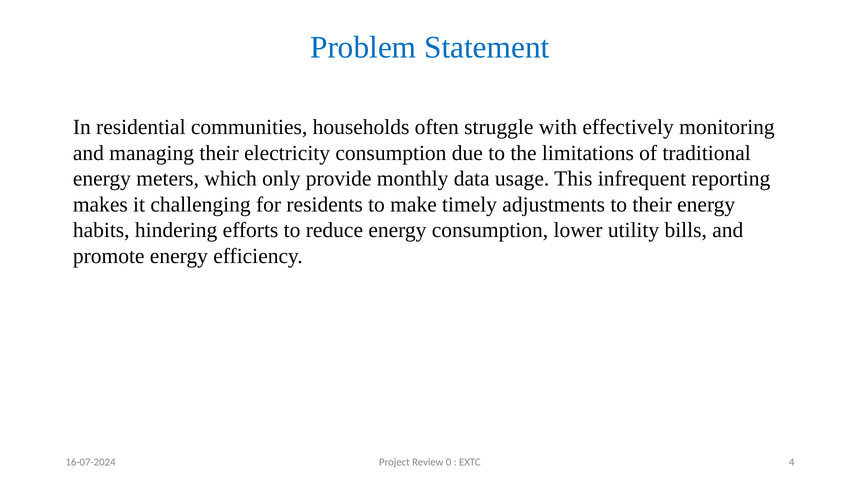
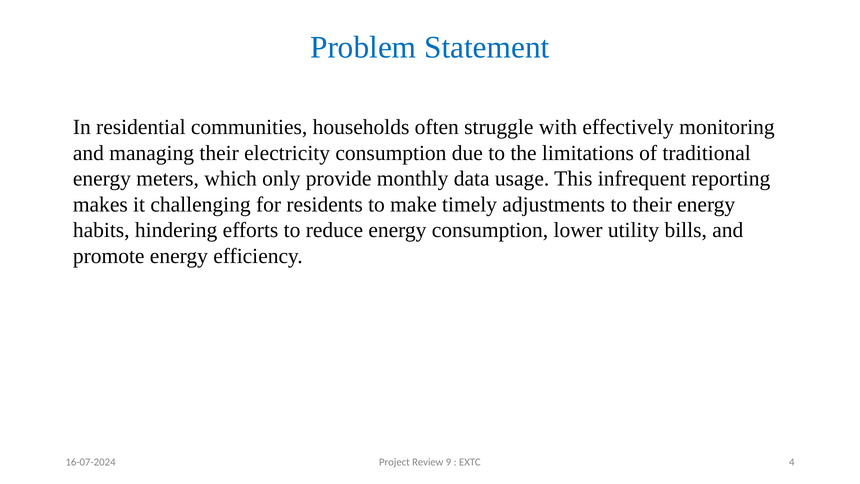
0: 0 -> 9
